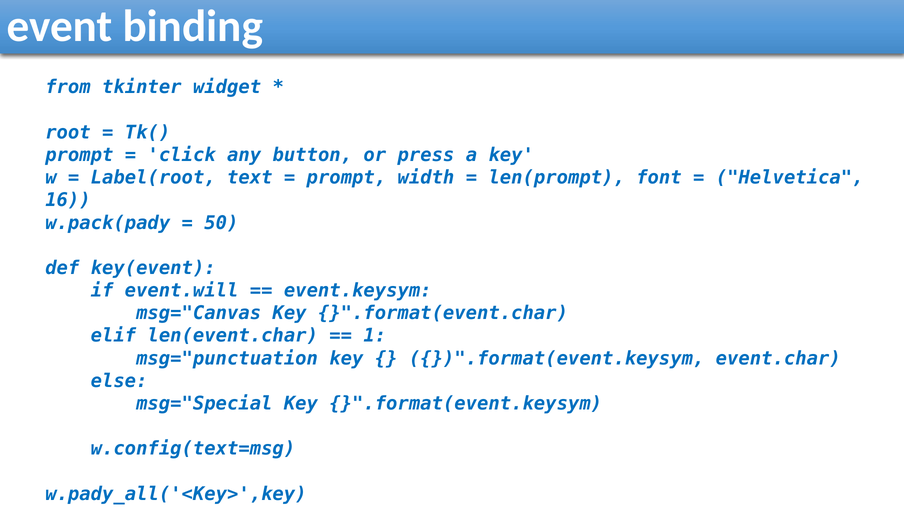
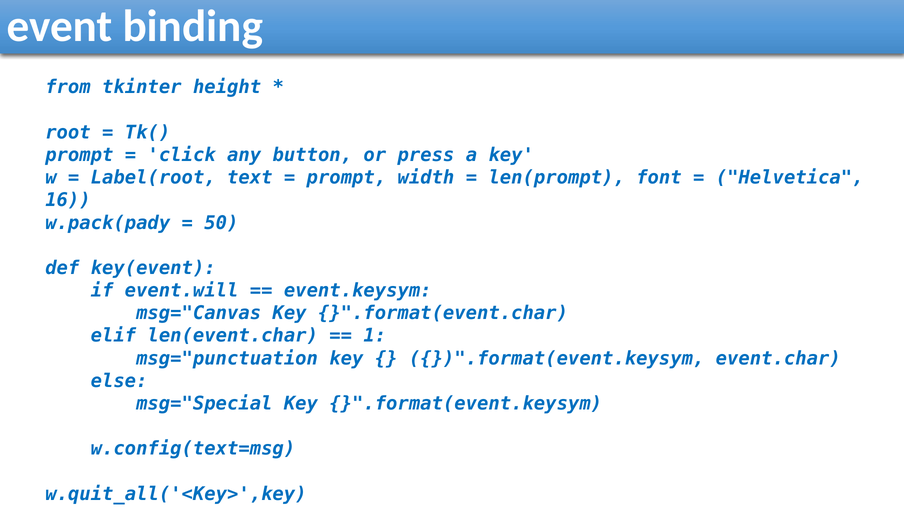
widget: widget -> height
w.pady_all('<Key>',key: w.pady_all('<Key>',key -> w.quit_all('<Key>',key
